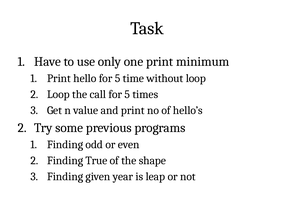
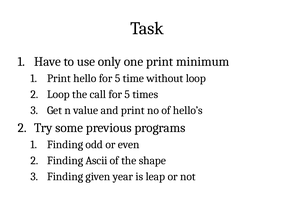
True: True -> Ascii
